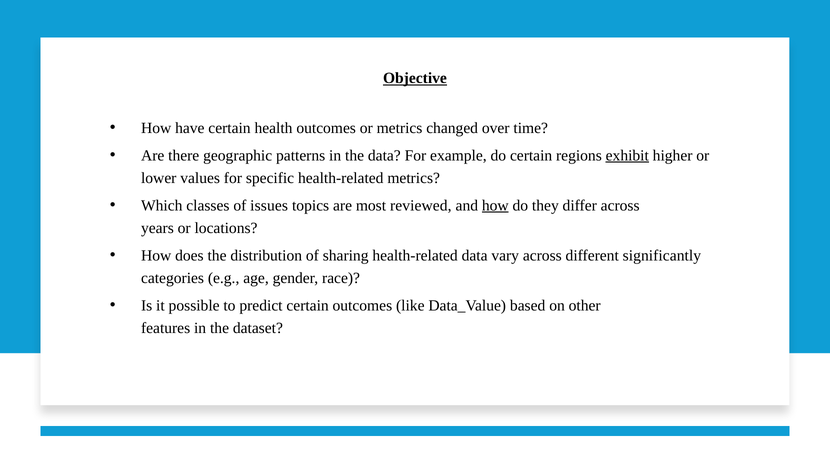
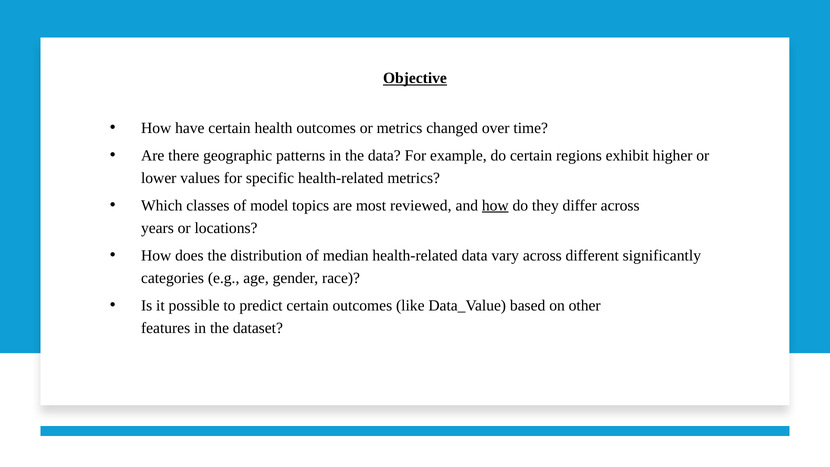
exhibit underline: present -> none
issues: issues -> model
sharing: sharing -> median
